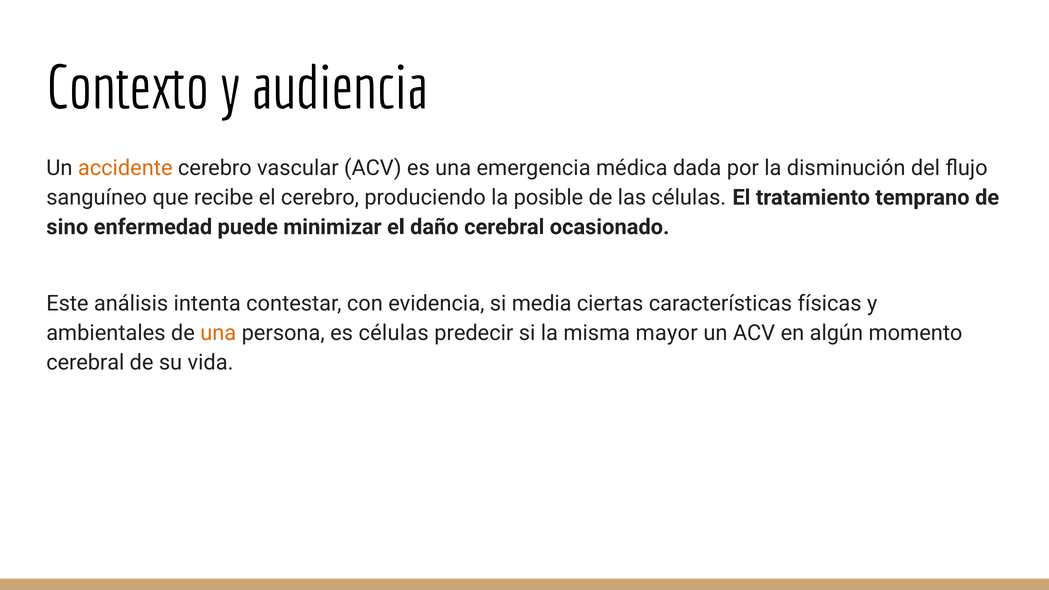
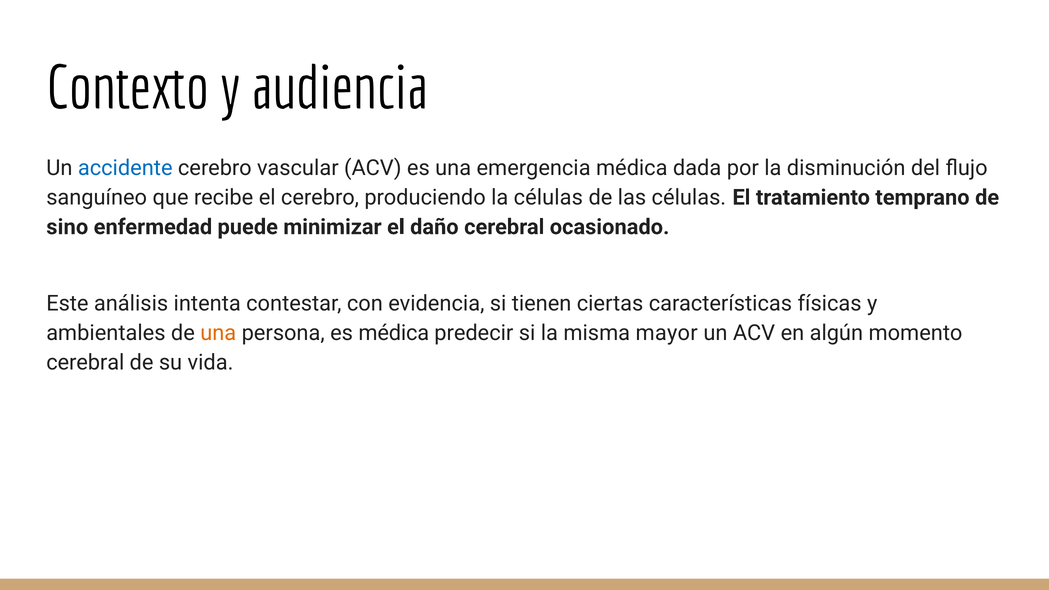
accidente colour: orange -> blue
la posible: posible -> células
media: media -> tienen
es células: células -> médica
